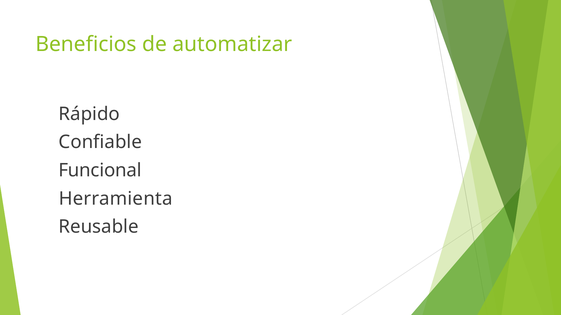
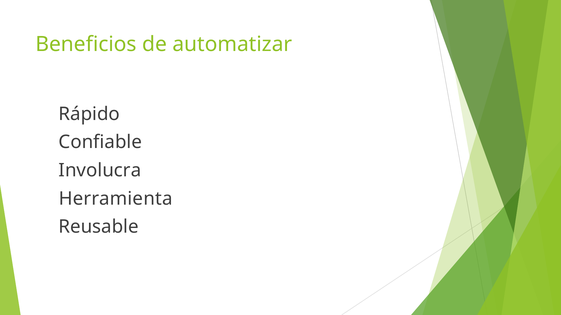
Funcional: Funcional -> Involucra
